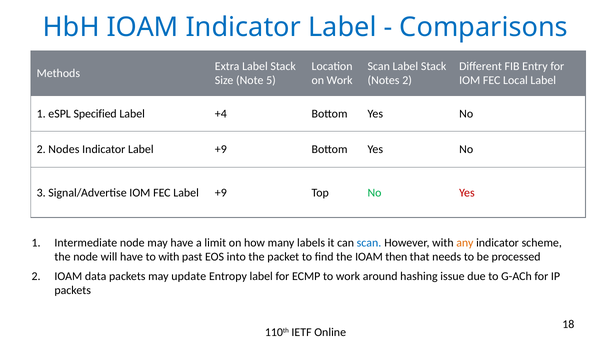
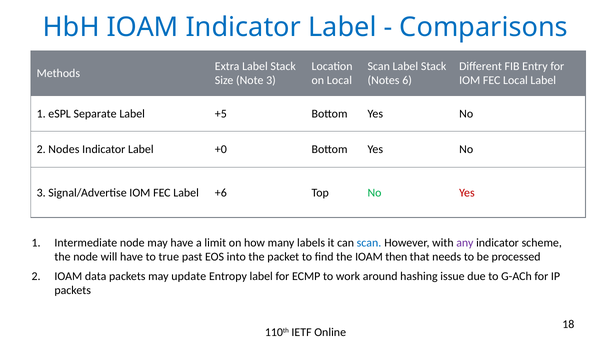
Note 5: 5 -> 3
on Work: Work -> Local
Notes 2: 2 -> 6
Specified: Specified -> Separate
+4: +4 -> +5
Indicator Label +9: +9 -> +0
FEC Label +9: +9 -> +6
any colour: orange -> purple
to with: with -> true
